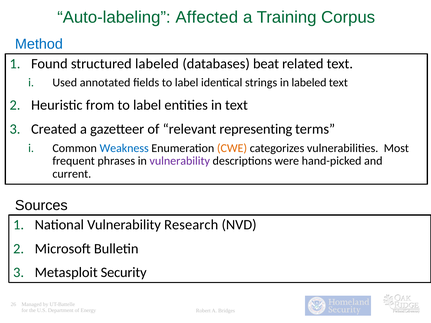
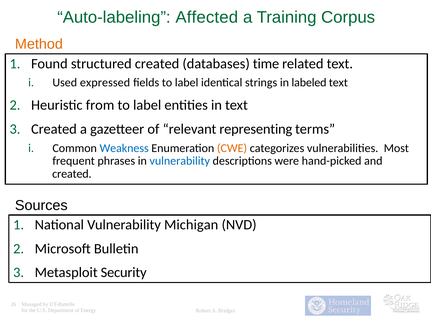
Method colour: blue -> orange
structured labeled: labeled -> created
beat: beat -> time
annotated: annotated -> expressed
vulnerability at (180, 161) colour: purple -> blue
current at (72, 174): current -> created
Research: Research -> Michigan
